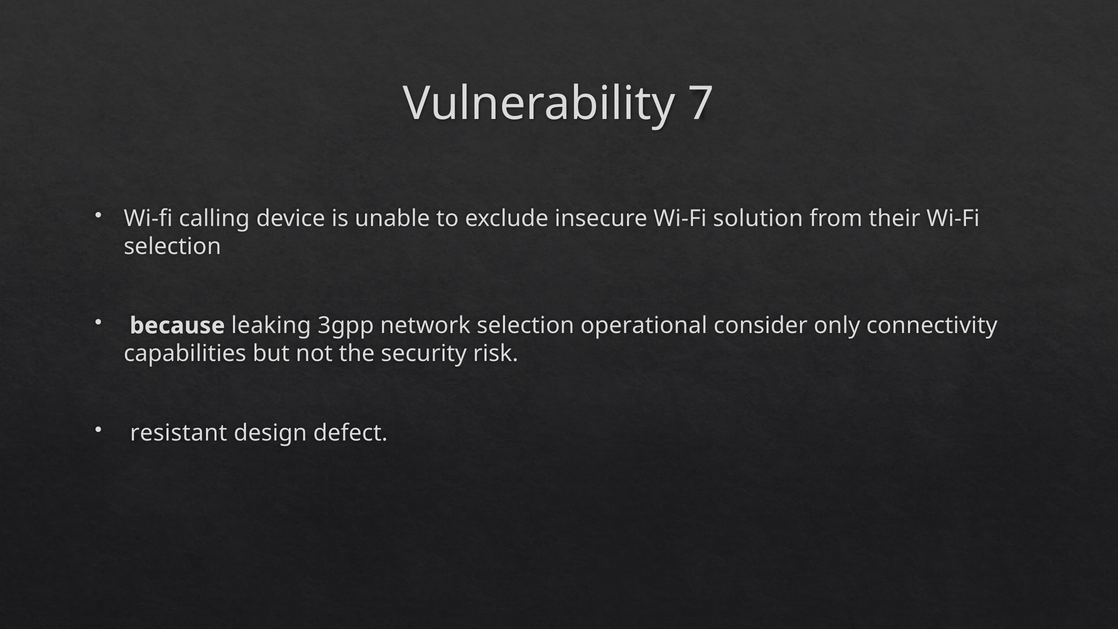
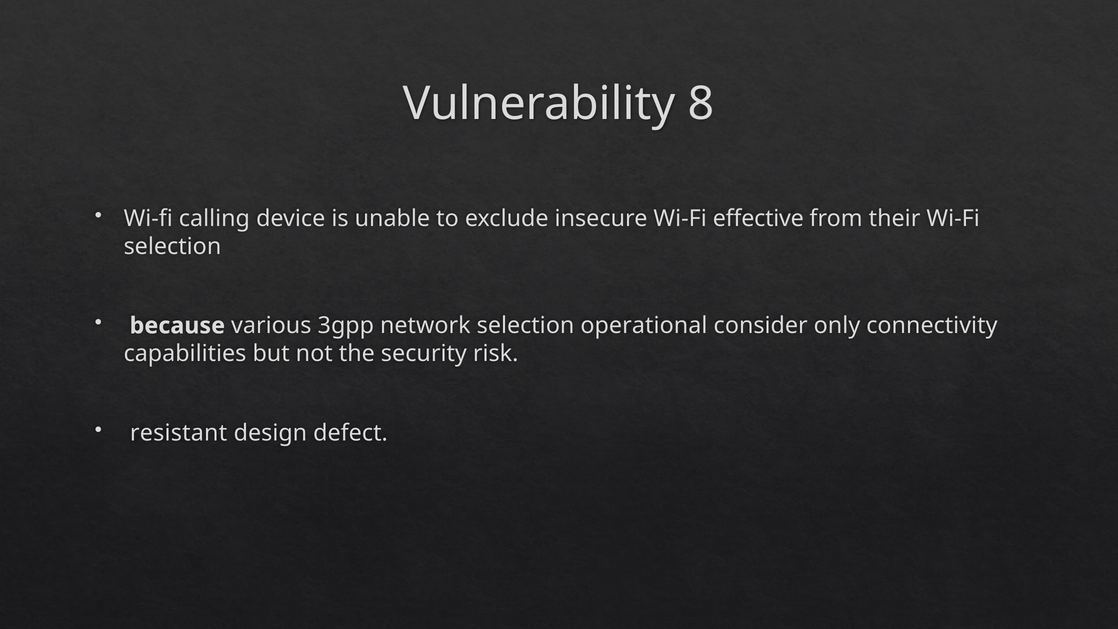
7: 7 -> 8
solution: solution -> effective
leaking: leaking -> various
